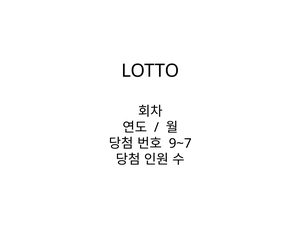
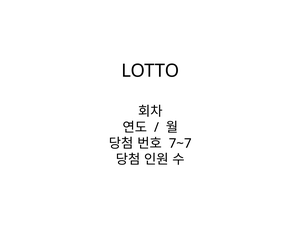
9~7: 9~7 -> 7~7
